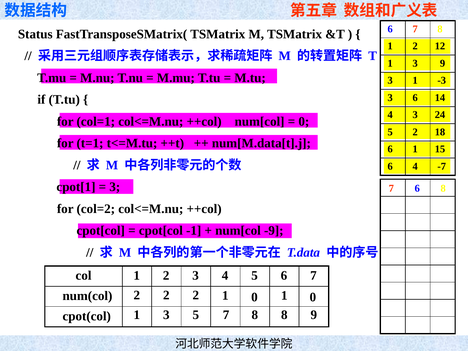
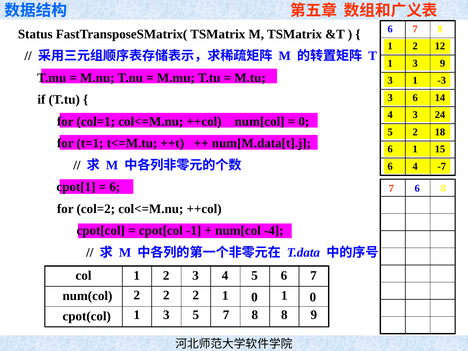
3 at (115, 187): 3 -> 6
-9: -9 -> -4
